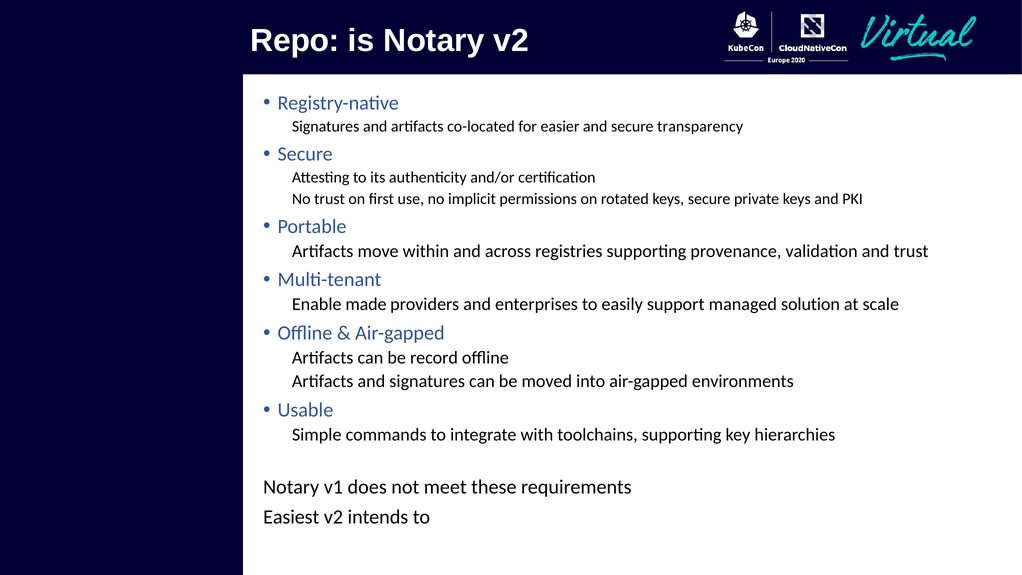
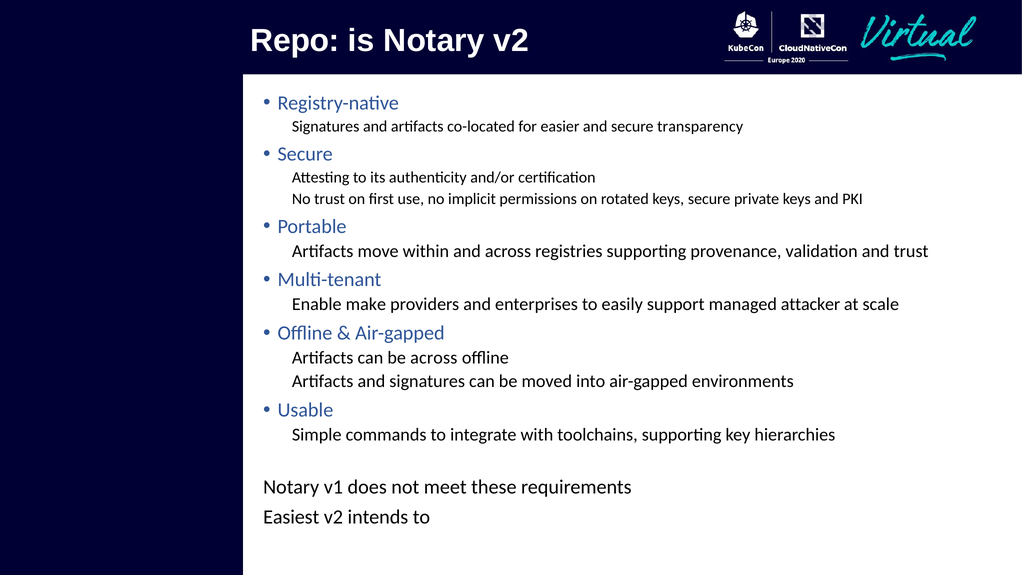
made: made -> make
solution: solution -> attacker
be record: record -> across
